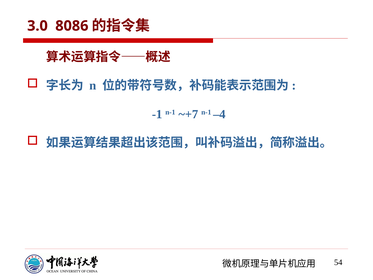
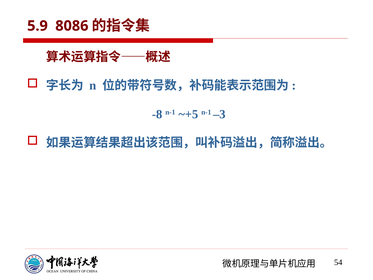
3.0: 3.0 -> 5.9
-1: -1 -> -8
~+7: ~+7 -> ~+5
–4: –4 -> –3
